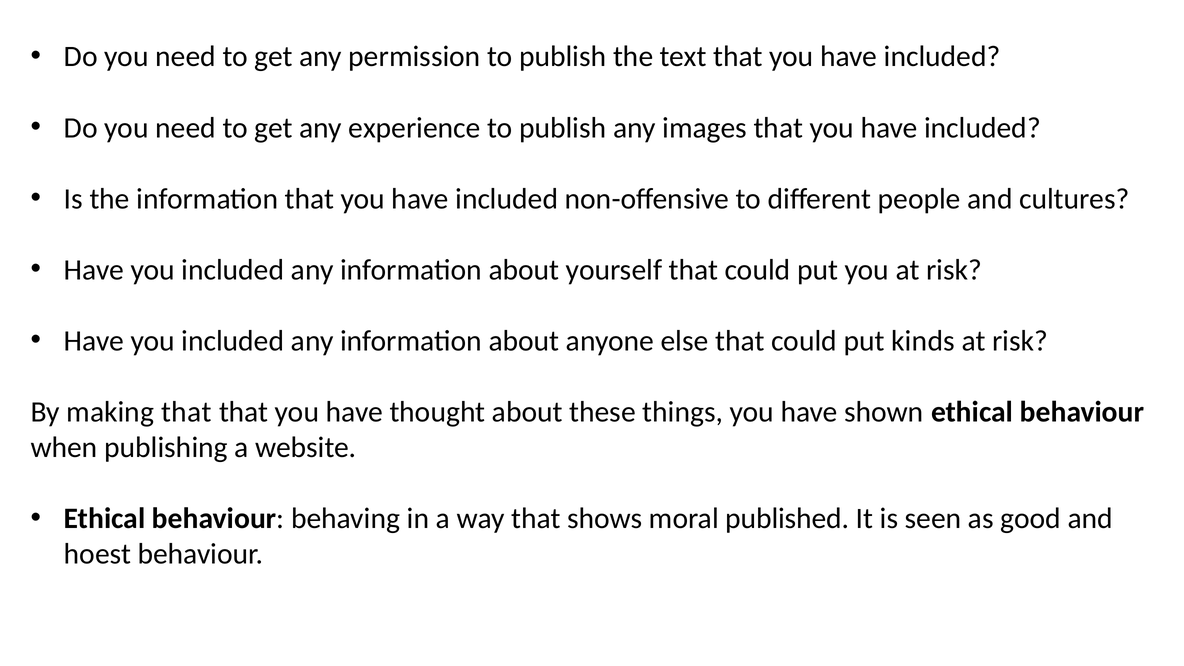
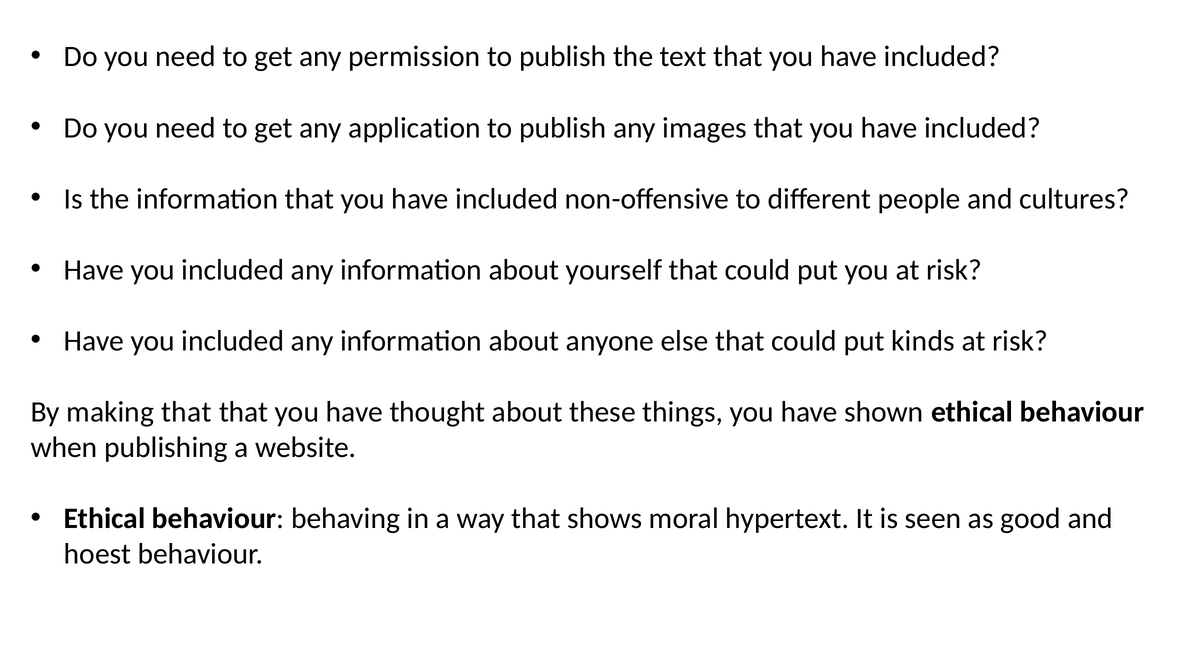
experience: experience -> application
published: published -> hypertext
